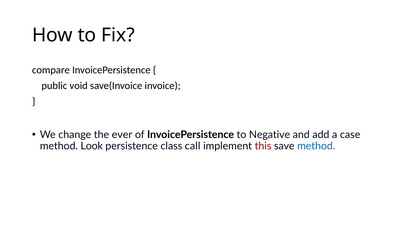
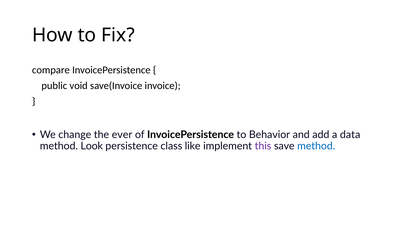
Negative: Negative -> Behavior
case: case -> data
call: call -> like
this colour: red -> purple
